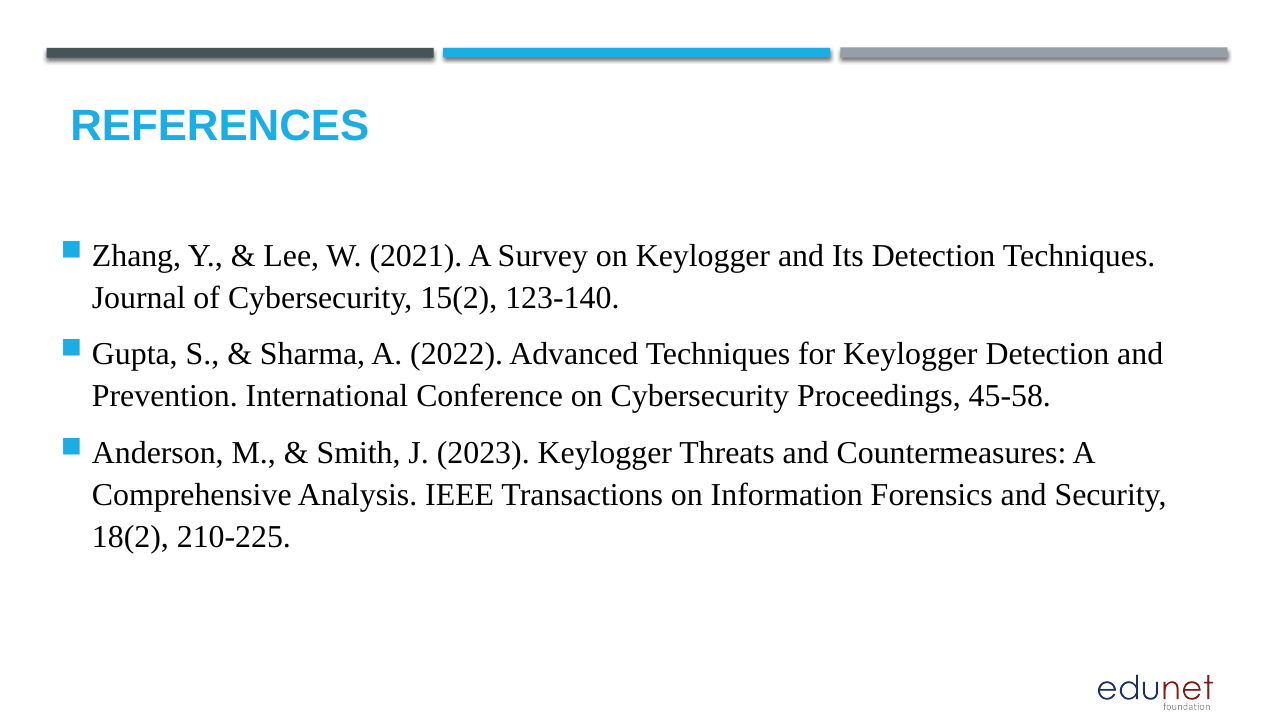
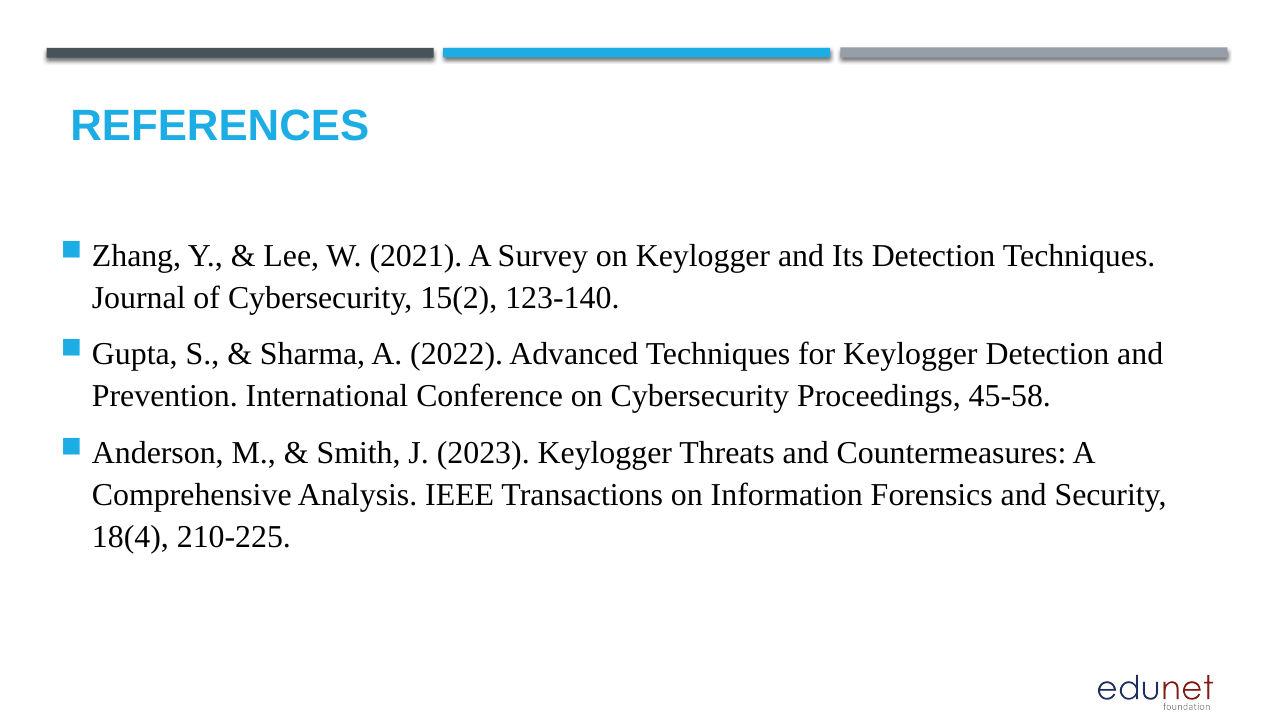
18(2: 18(2 -> 18(4
